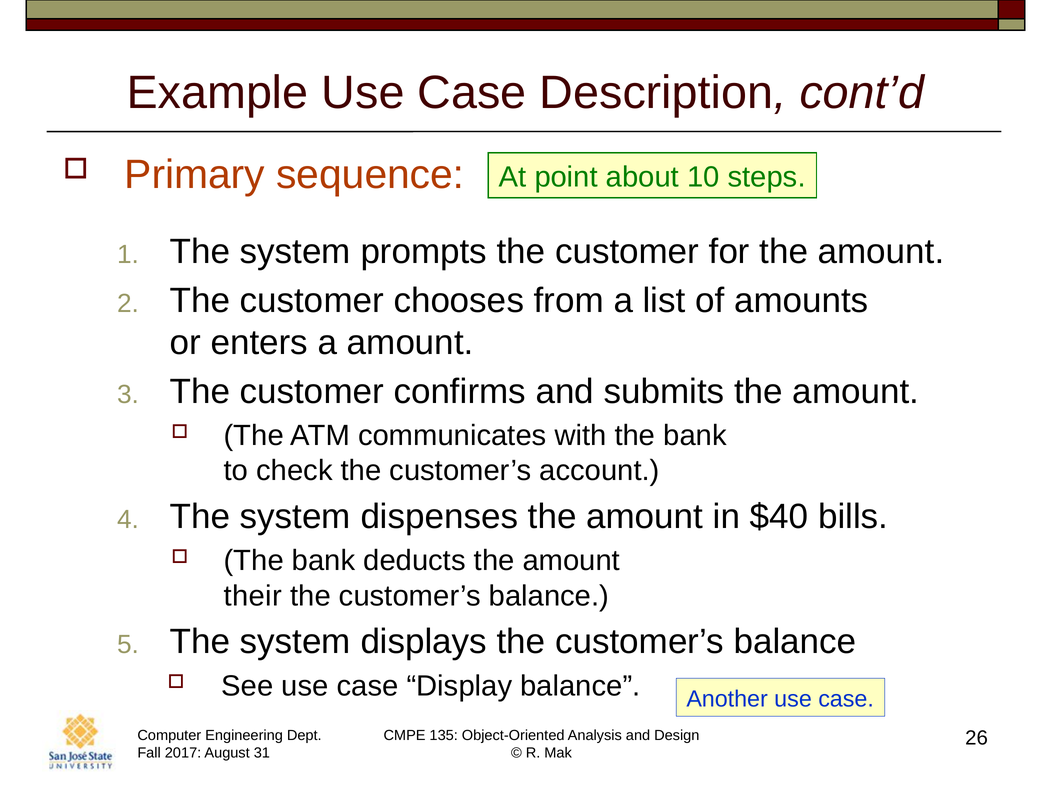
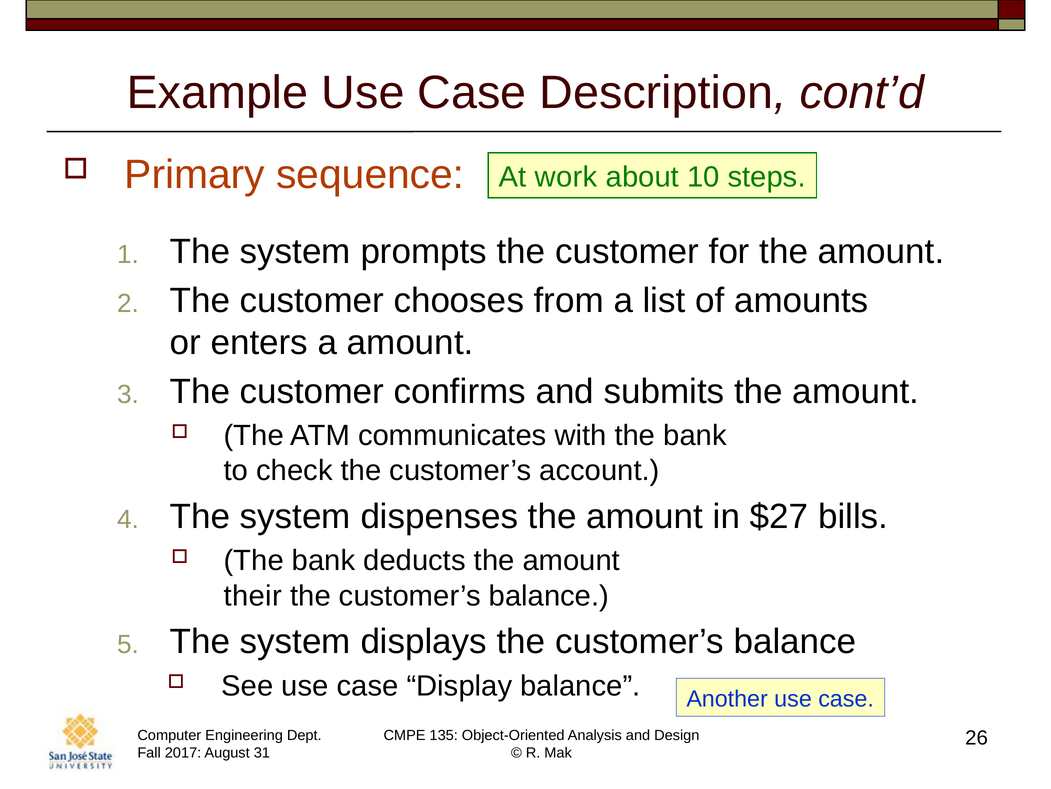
point: point -> work
$40: $40 -> $27
